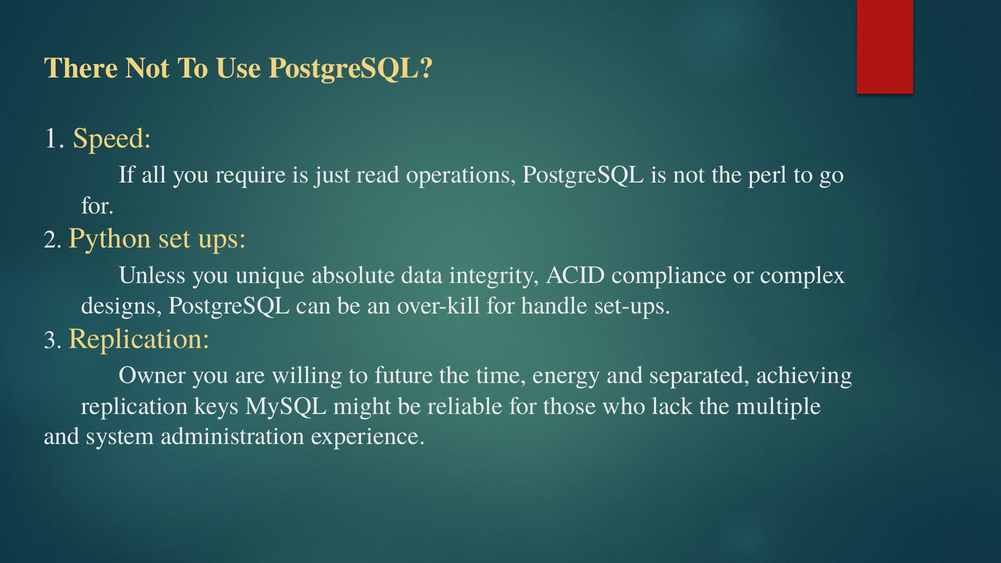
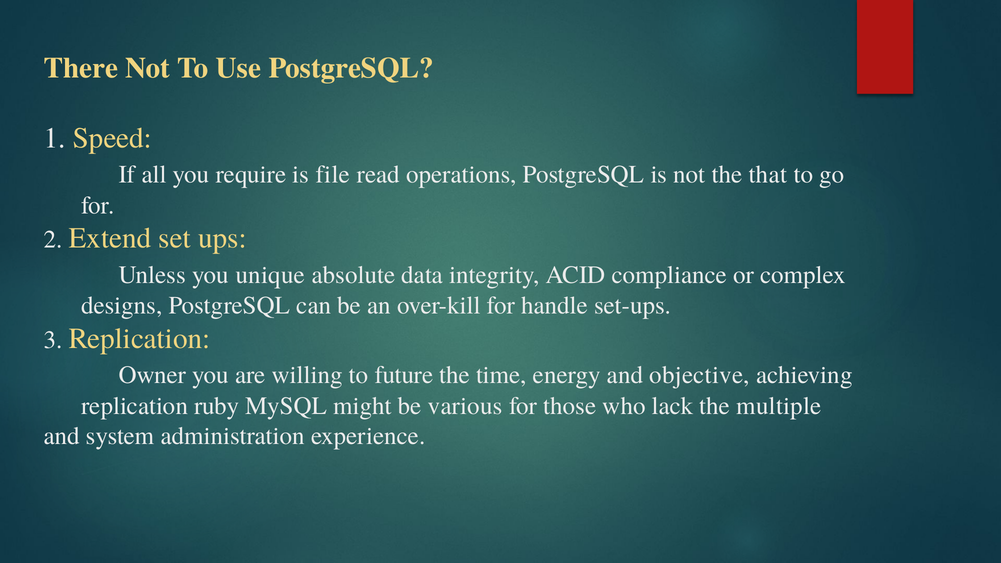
just: just -> file
perl: perl -> that
Python: Python -> Extend
separated: separated -> objective
keys: keys -> ruby
reliable: reliable -> various
